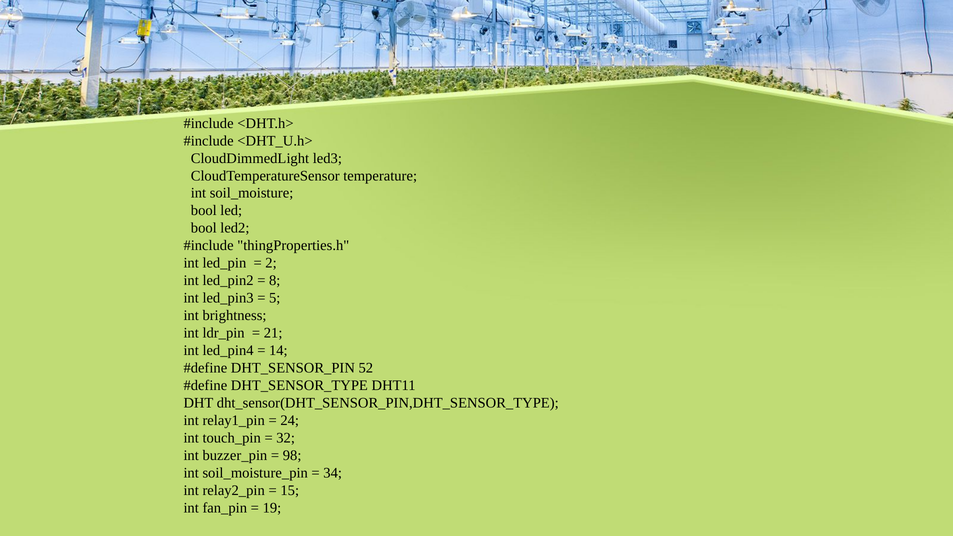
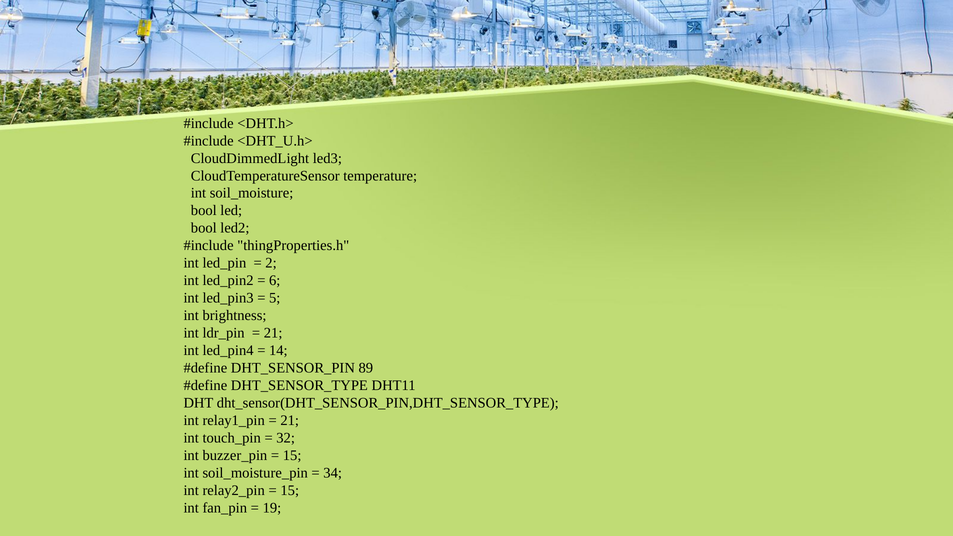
8: 8 -> 6
52: 52 -> 89
24 at (290, 421): 24 -> 21
98 at (292, 455): 98 -> 15
